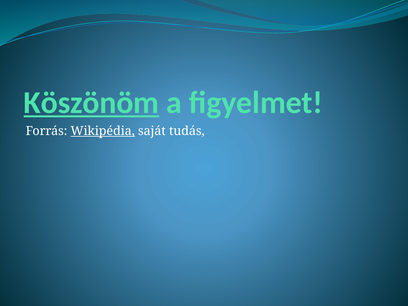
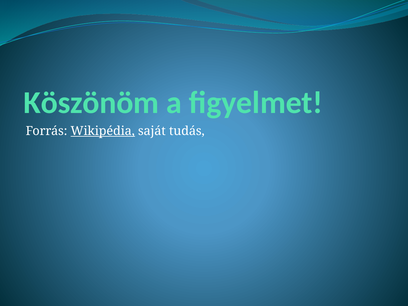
Köszönöm underline: present -> none
